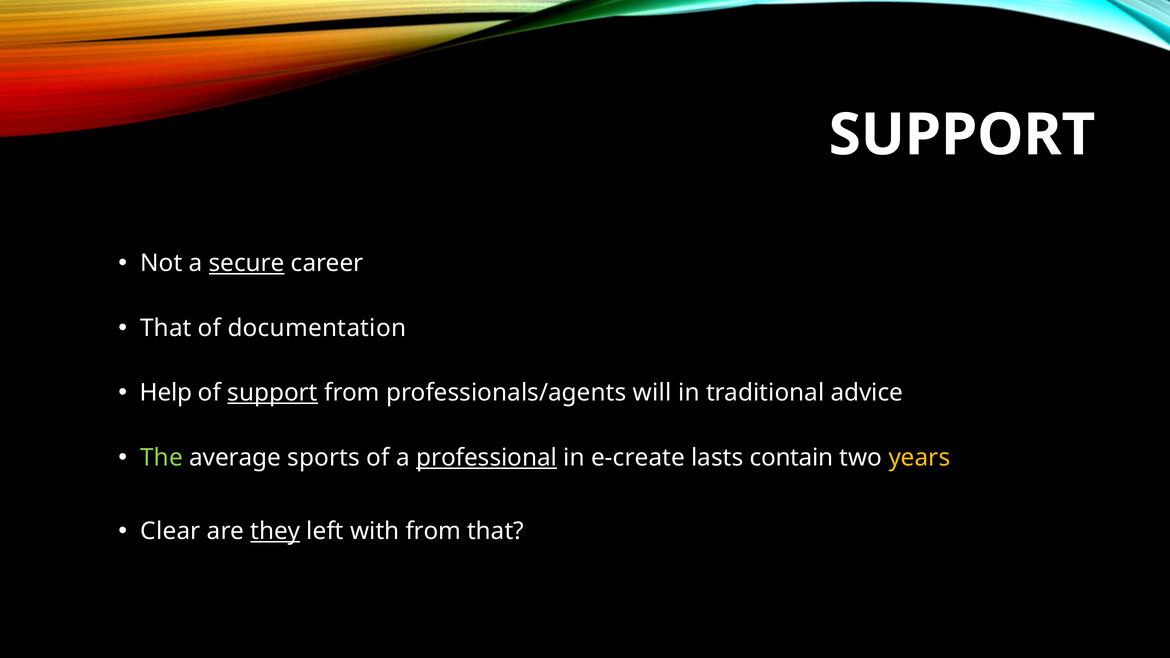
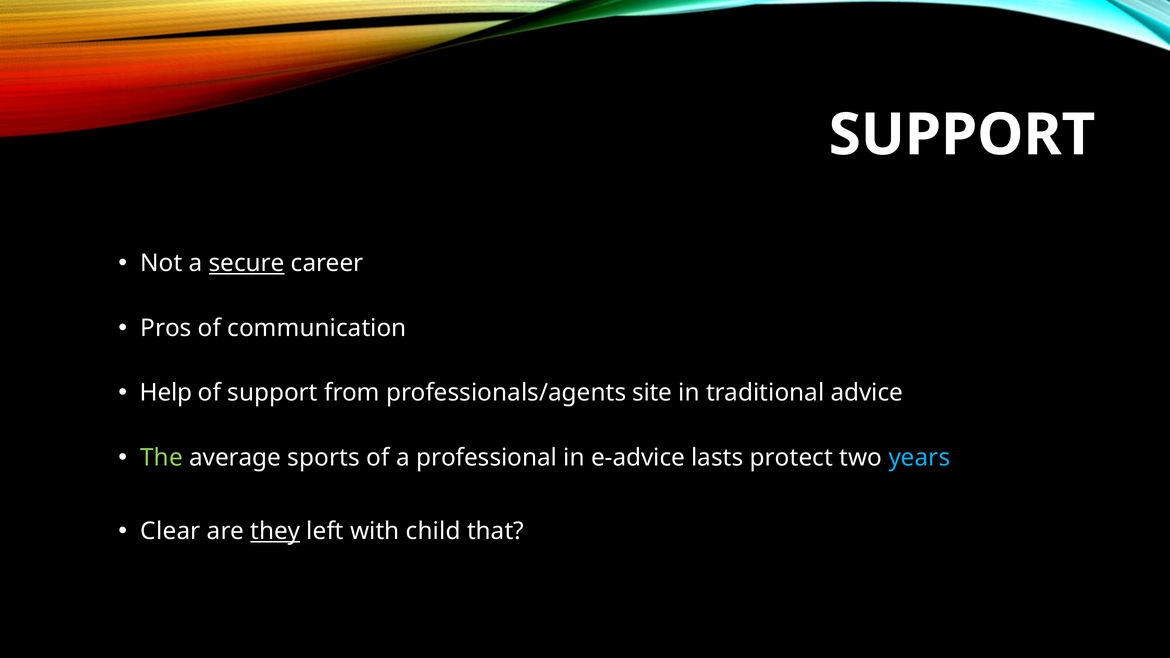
That at (166, 328): That -> Pros
documentation: documentation -> communication
support at (273, 393) underline: present -> none
will: will -> site
professional underline: present -> none
e-create: e-create -> e-advice
contain: contain -> protect
years colour: yellow -> light blue
with from: from -> child
